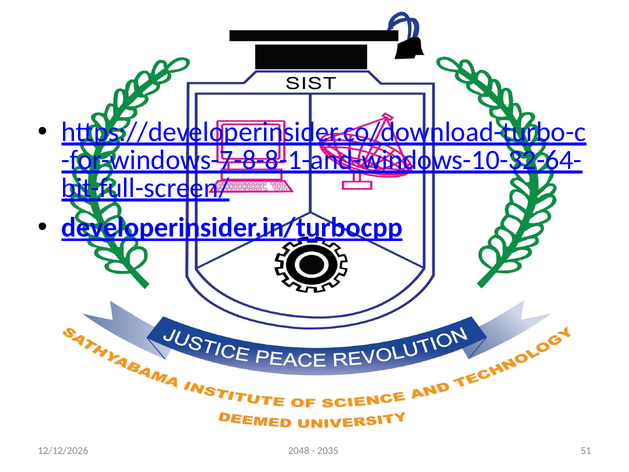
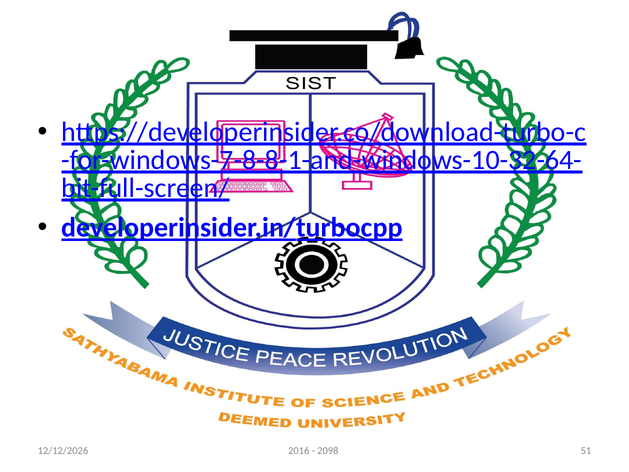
2048: 2048 -> 2016
2035: 2035 -> 2098
